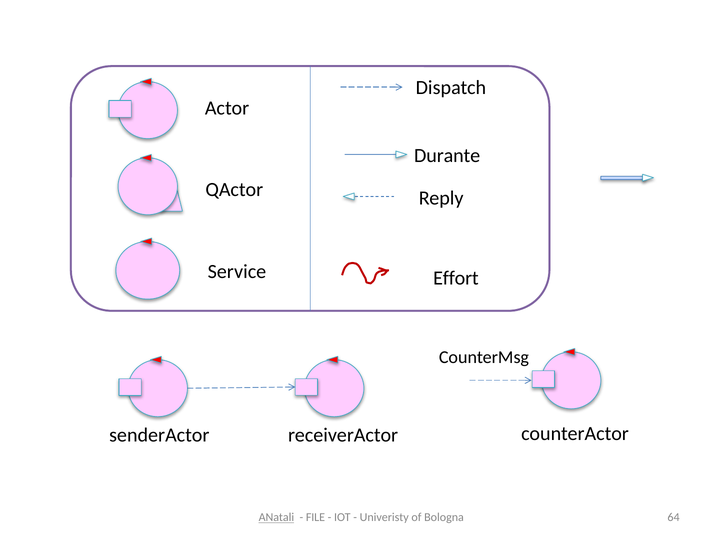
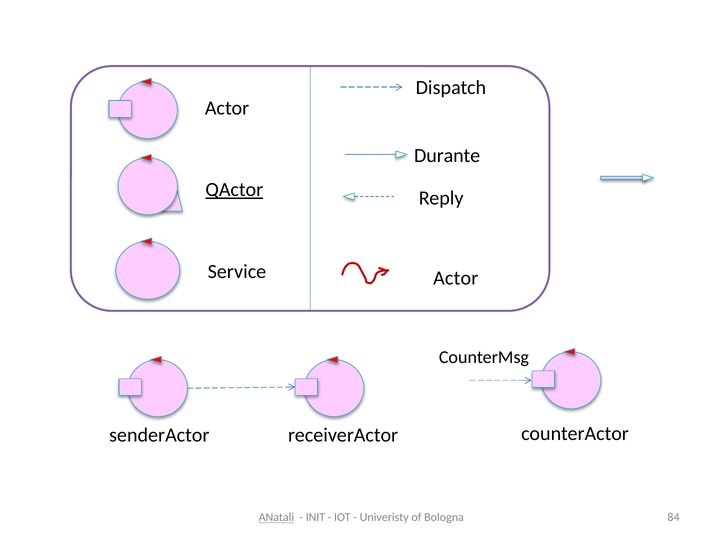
QActor underline: none -> present
Effort at (456, 278): Effort -> Actor
FILE: FILE -> INIT
64: 64 -> 84
